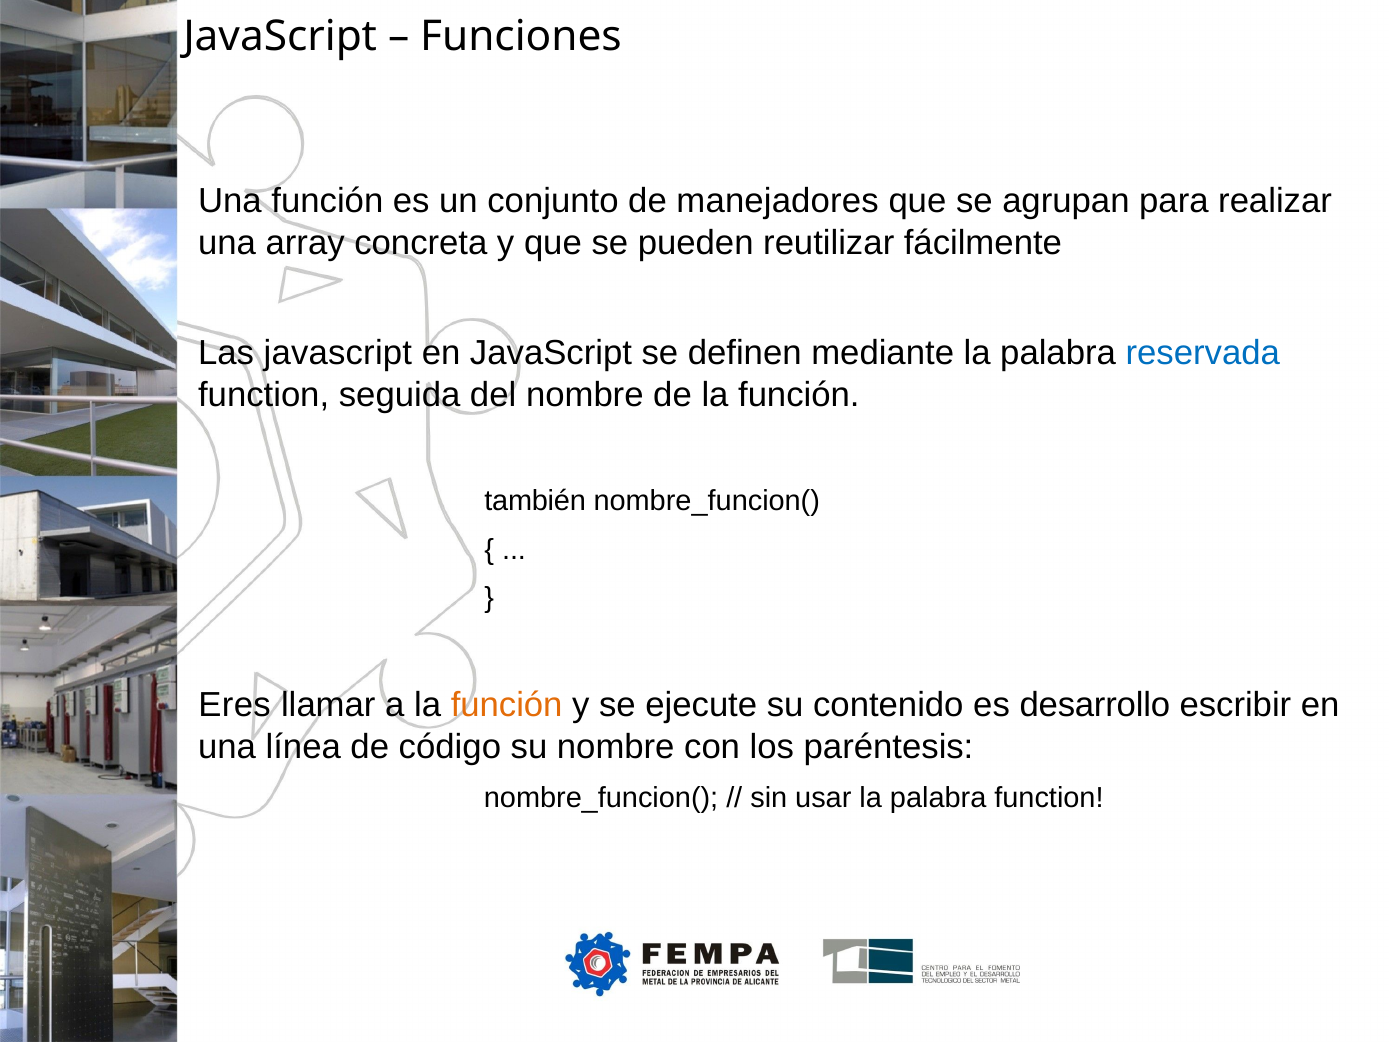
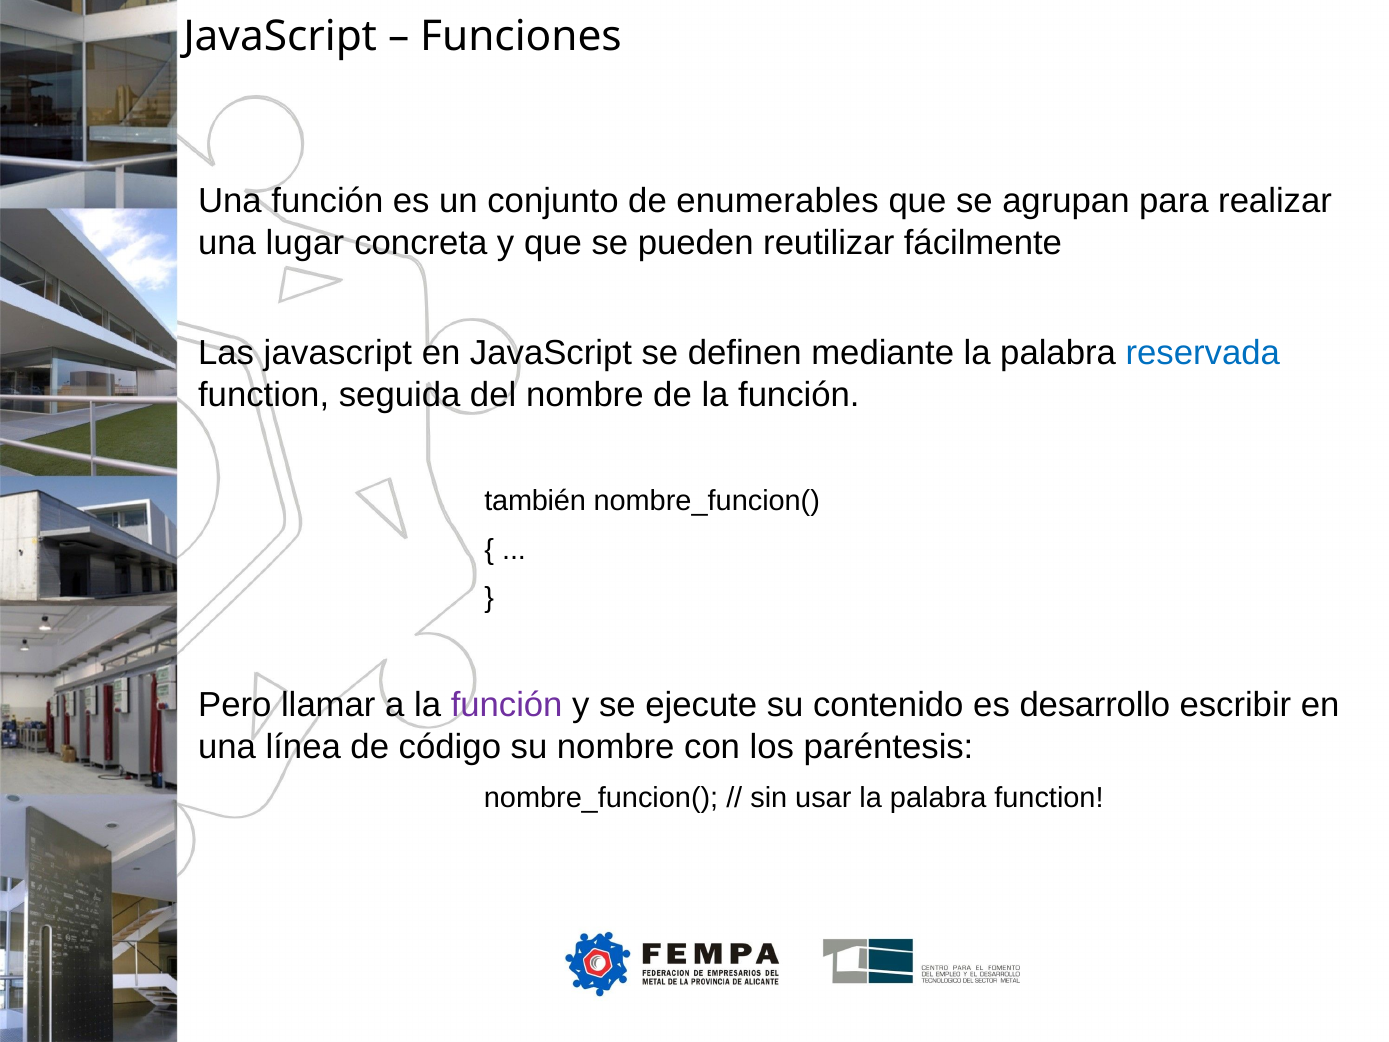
manejadores: manejadores -> enumerables
array: array -> lugar
Eres: Eres -> Pero
función at (507, 705) colour: orange -> purple
